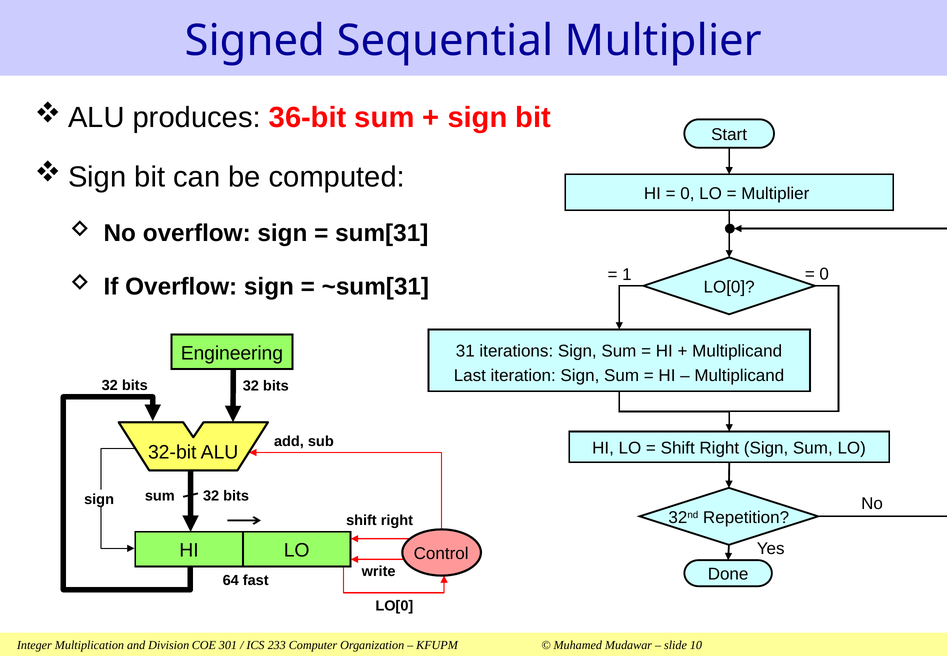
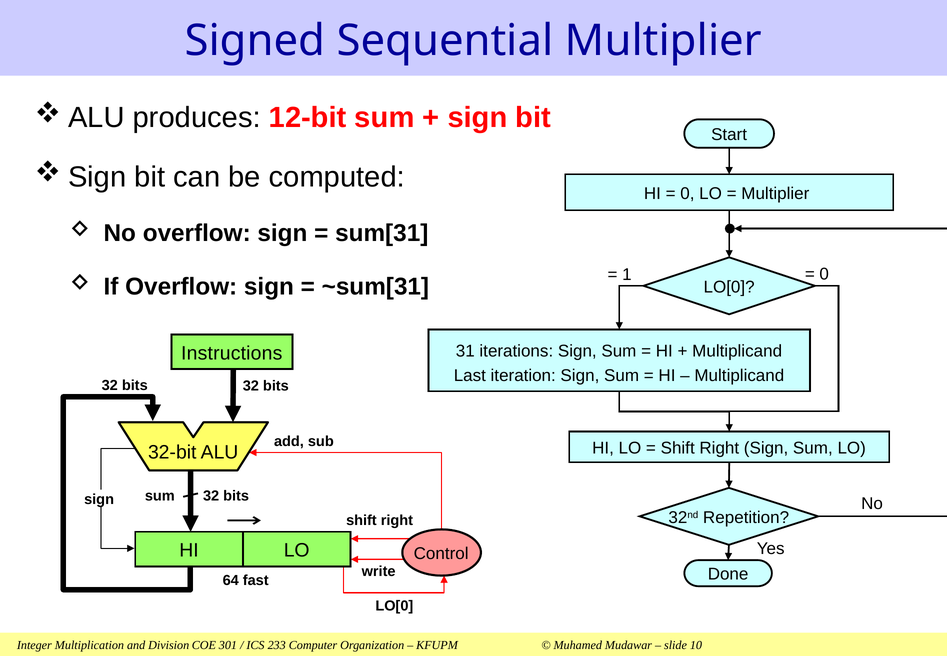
36-bit: 36-bit -> 12-bit
Engineering: Engineering -> Instructions
